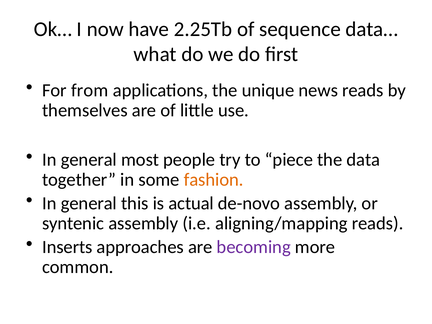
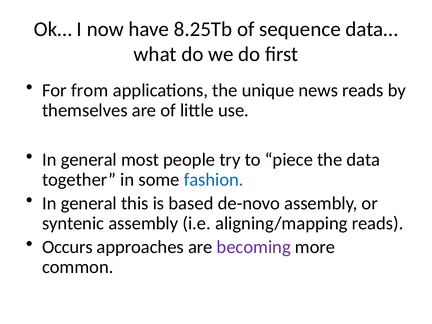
2.25Tb: 2.25Tb -> 8.25Tb
fashion colour: orange -> blue
actual: actual -> based
Inserts: Inserts -> Occurs
